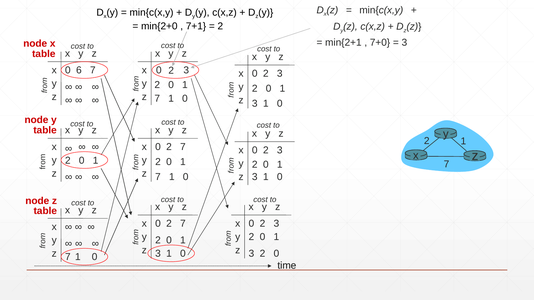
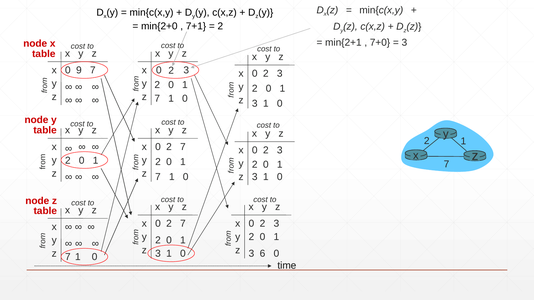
6: 6 -> 9
2 at (262, 254): 2 -> 6
